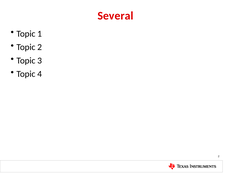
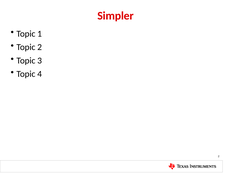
Several: Several -> Simpler
